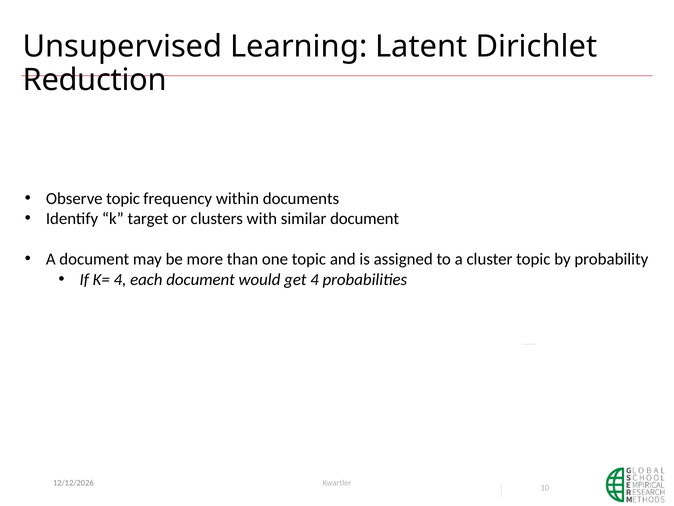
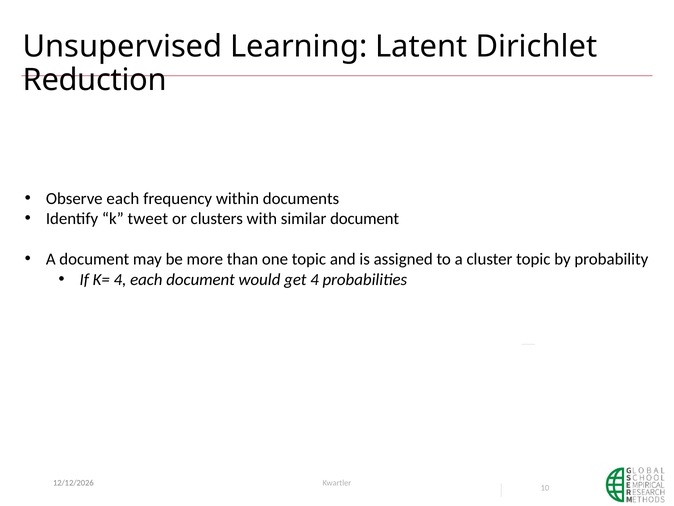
Observe topic: topic -> each
target: target -> tweet
